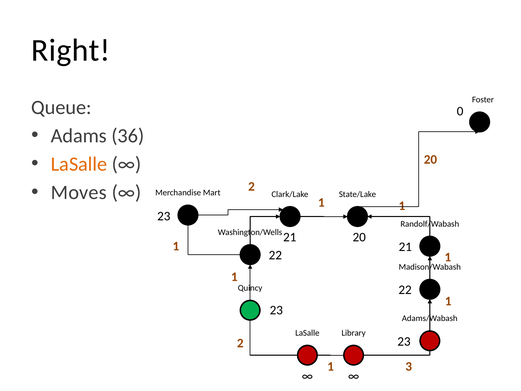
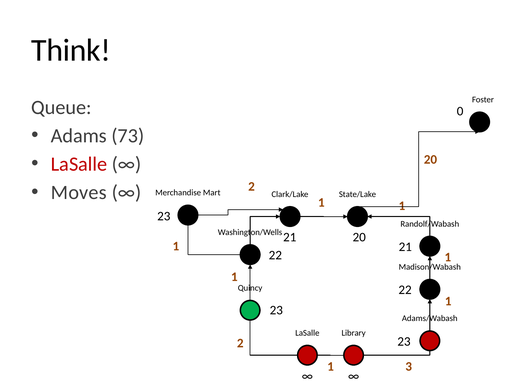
Right: Right -> Think
36: 36 -> 73
LaSalle at (79, 164) colour: orange -> red
